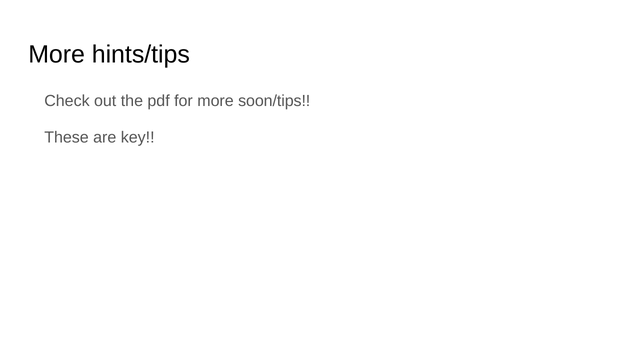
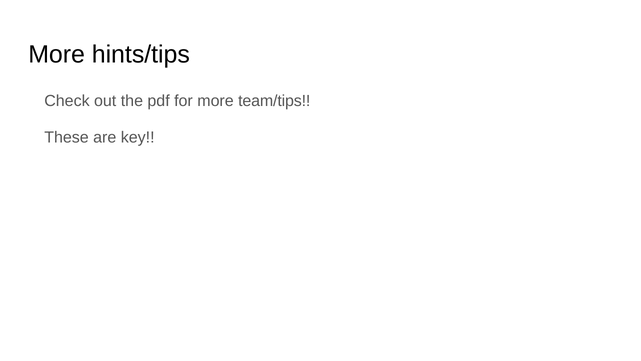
soon/tips: soon/tips -> team/tips
